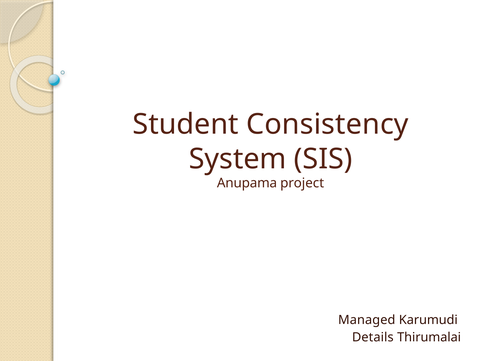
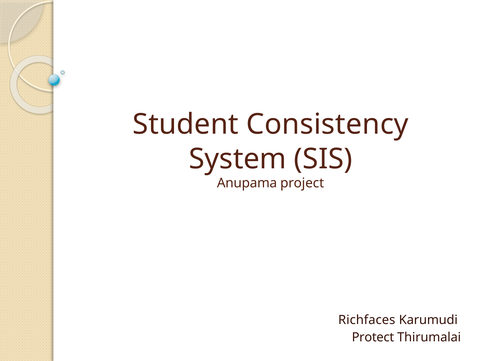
Managed: Managed -> Richfaces
Details: Details -> Protect
